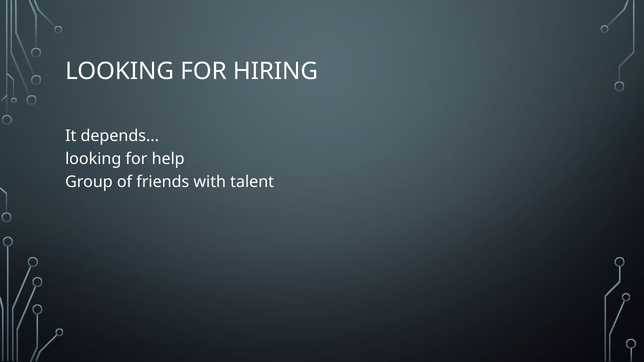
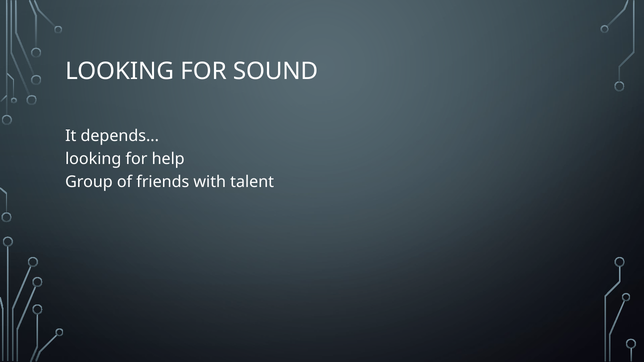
HIRING: HIRING -> SOUND
